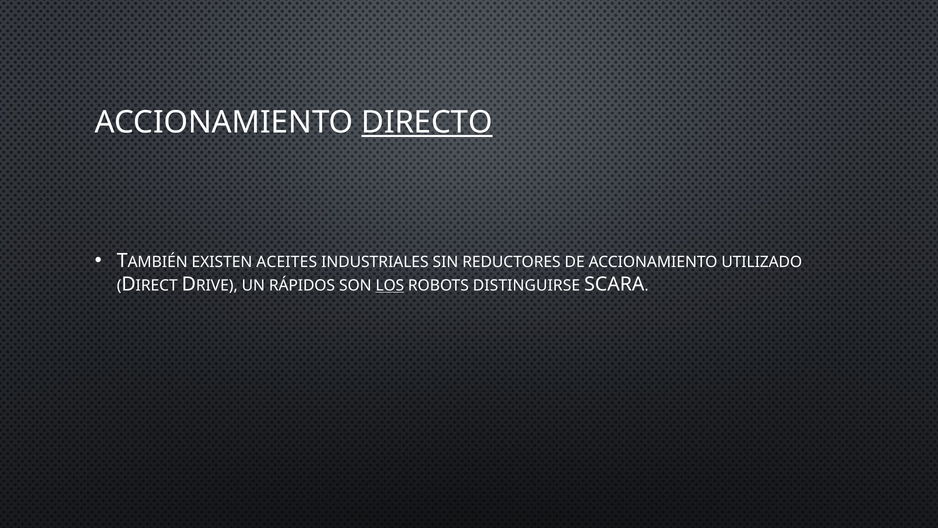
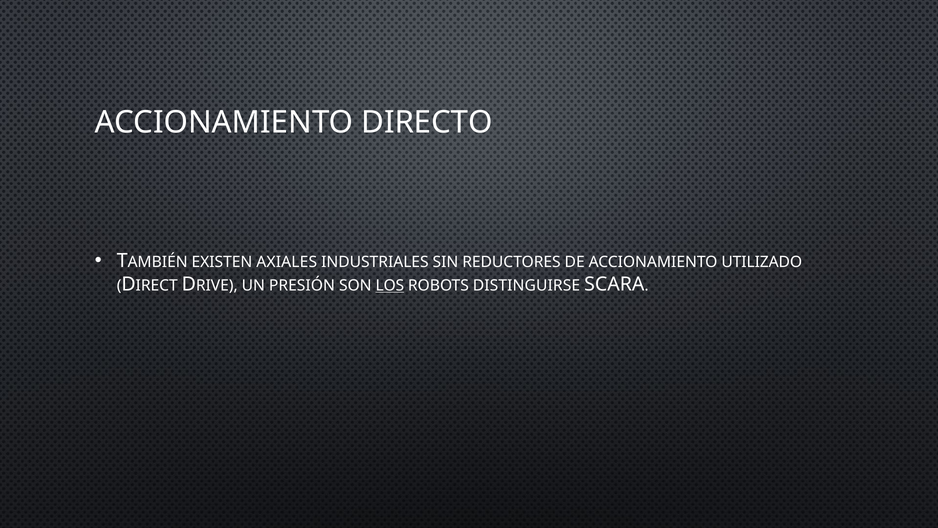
DIRECTO underline: present -> none
ACEITES: ACEITES -> AXIALES
RÁPIDOS: RÁPIDOS -> PRESIÓN
